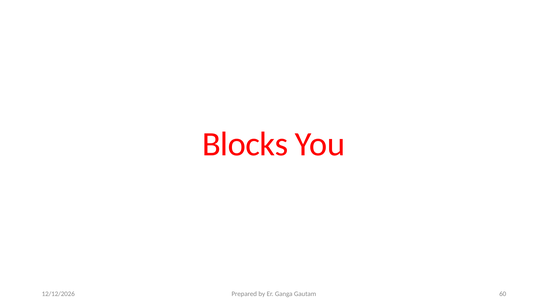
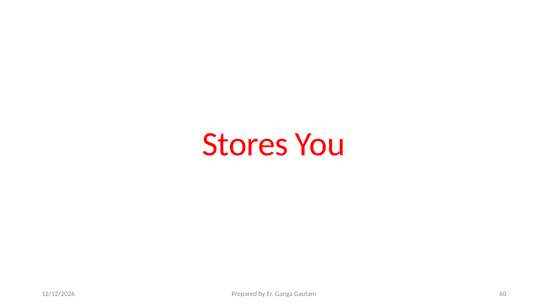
Blocks: Blocks -> Stores
